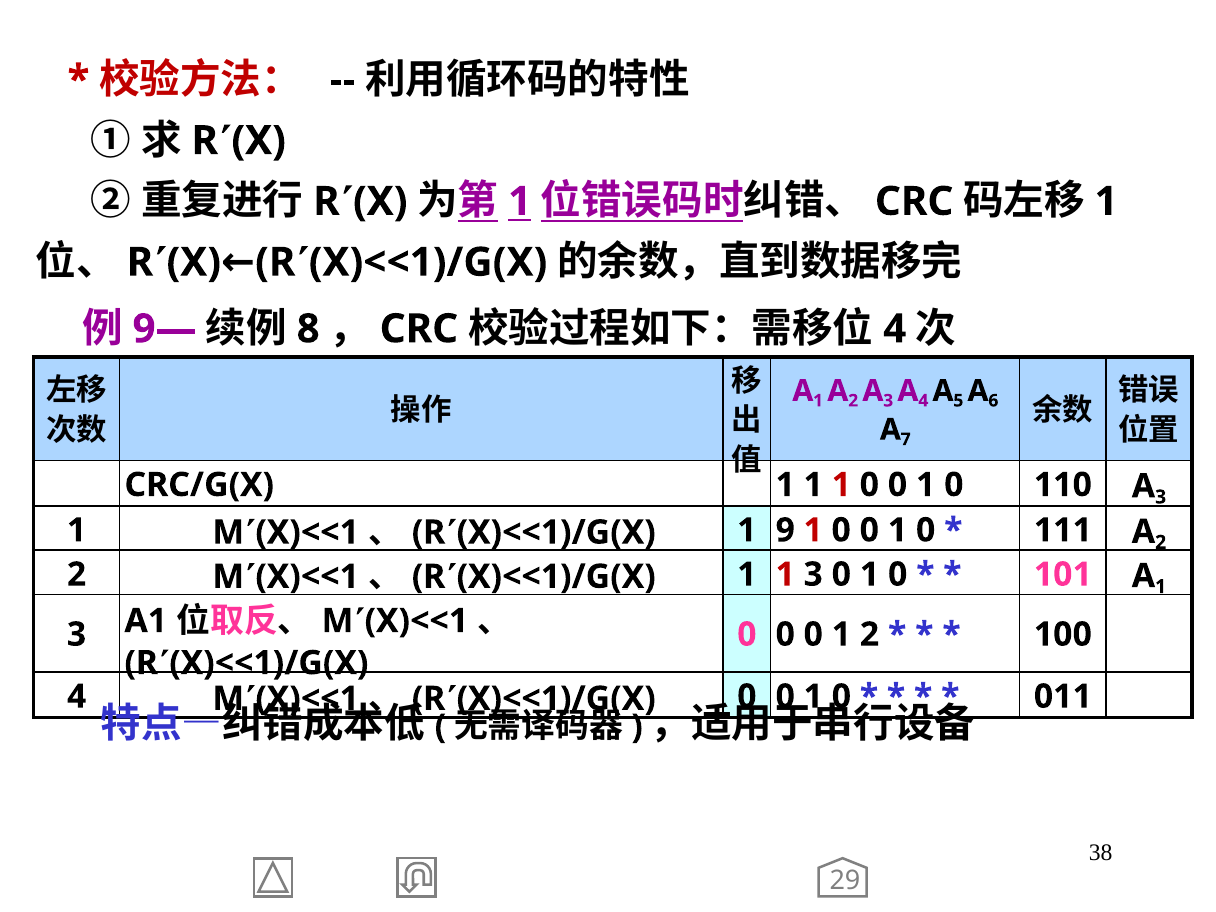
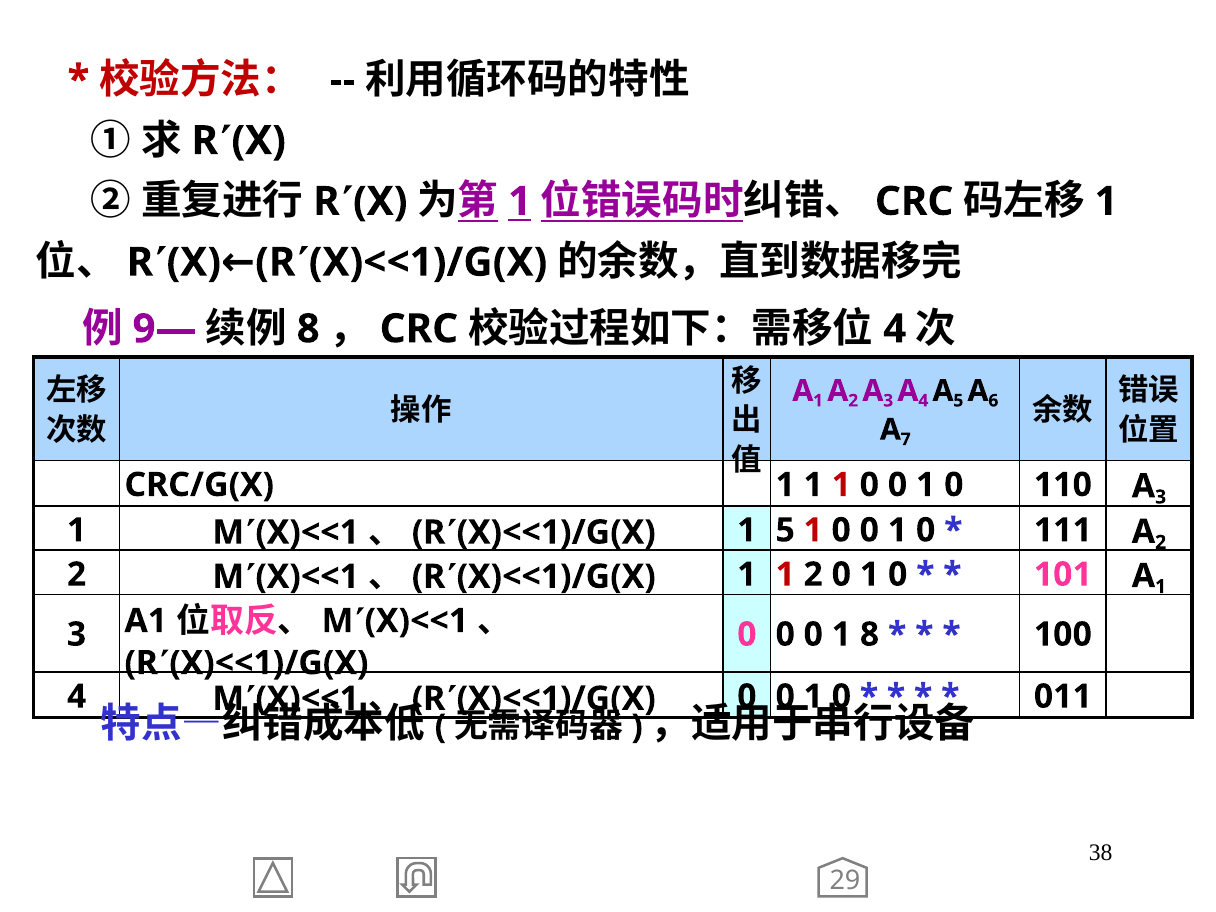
9 at (785, 530): 9 -> 5
3 at (813, 574): 3 -> 2
1 2: 2 -> 8
